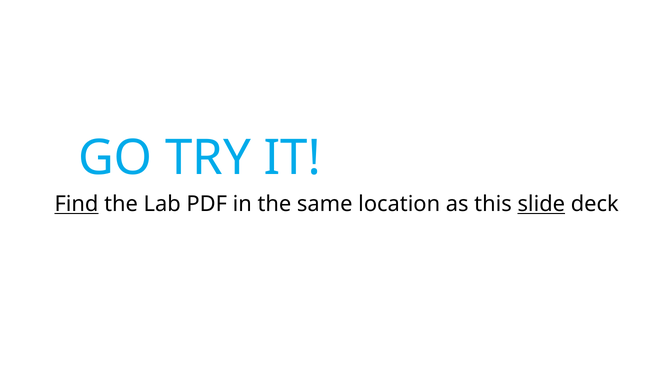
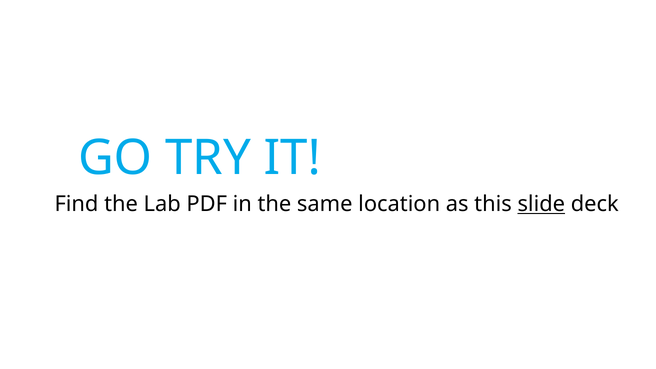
Find underline: present -> none
